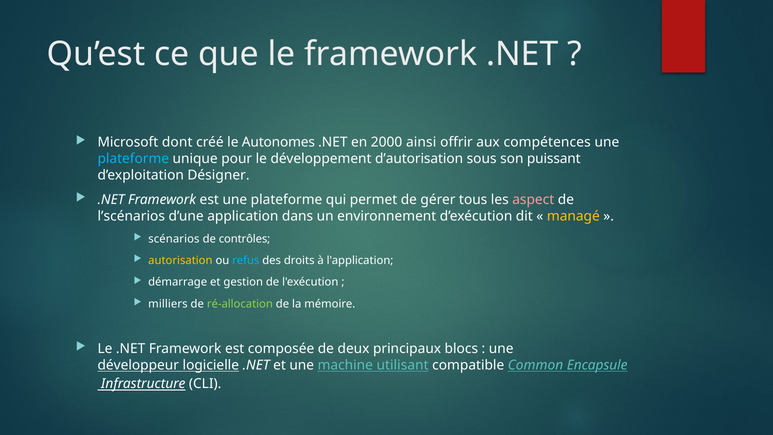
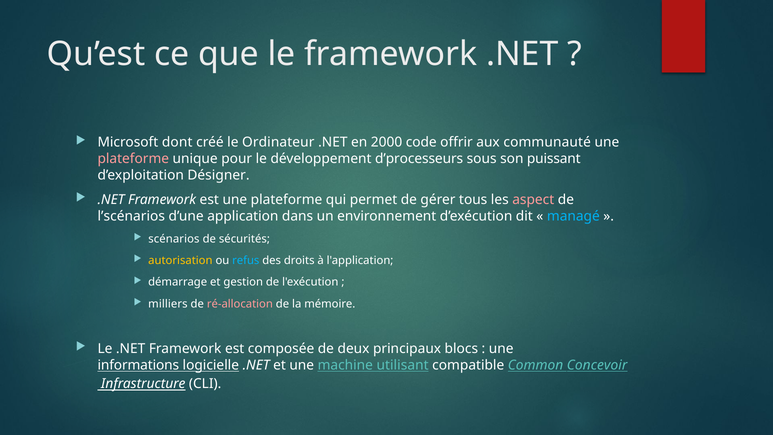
Autonomes: Autonomes -> Ordinateur
ainsi: ainsi -> code
compétences: compétences -> communauté
plateforme at (133, 159) colour: light blue -> pink
d’autorisation: d’autorisation -> d’processeurs
managé colour: yellow -> light blue
contrôles: contrôles -> sécurités
ré-allocation colour: light green -> pink
développeur: développeur -> informations
Encapsule: Encapsule -> Concevoir
